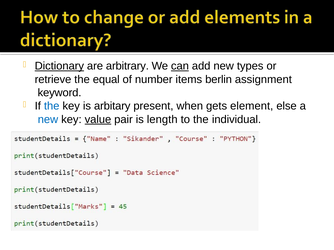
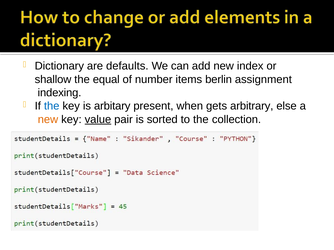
Dictionary underline: present -> none
arbitrary: arbitrary -> defaults
can underline: present -> none
types: types -> index
retrieve: retrieve -> shallow
keyword: keyword -> indexing
element: element -> arbitrary
new at (48, 120) colour: blue -> orange
length: length -> sorted
individual: individual -> collection
